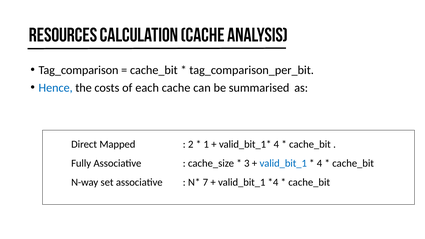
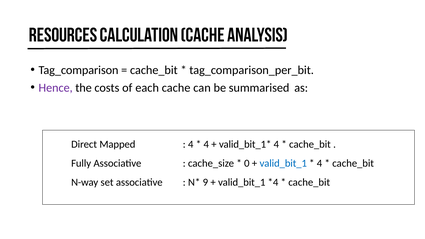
Hence colour: blue -> purple
2 at (191, 144): 2 -> 4
1 at (206, 144): 1 -> 4
3: 3 -> 0
7: 7 -> 9
